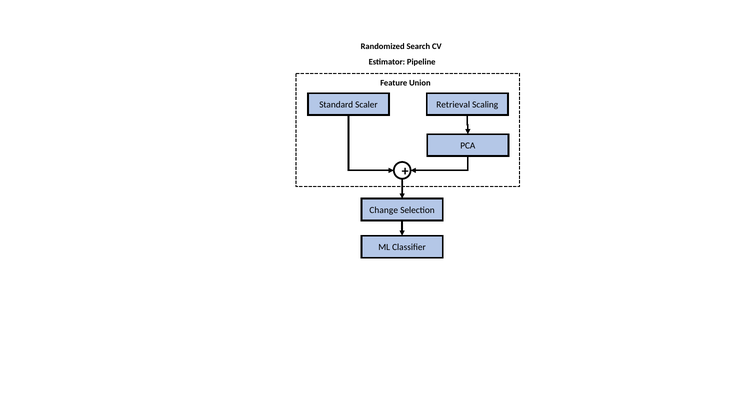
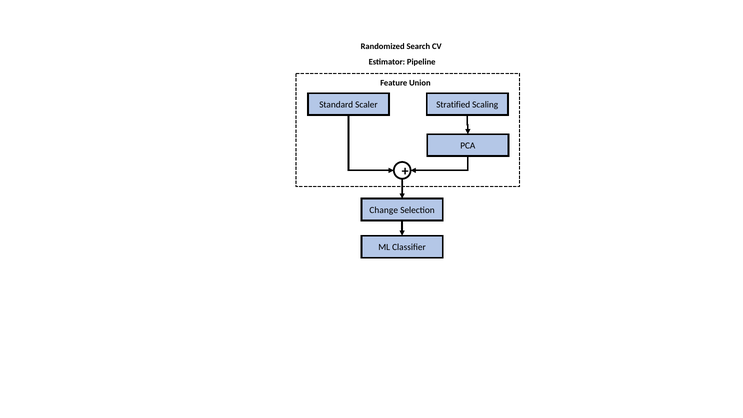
Retrieval: Retrieval -> Stratified
